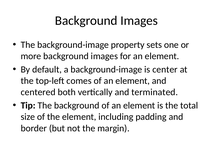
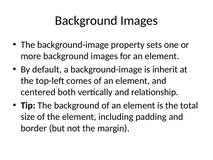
center: center -> inherit
terminated: terminated -> relationship
